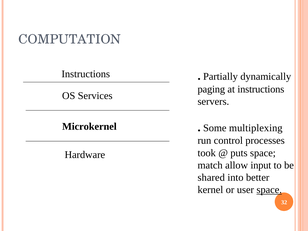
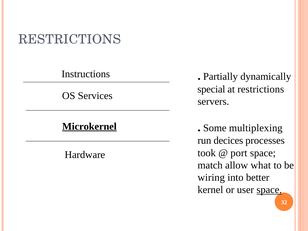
COMPUTATION at (70, 39): COMPUTATION -> RESTRICTIONS
paging: paging -> special
at instructions: instructions -> restrictions
Microkernel underline: none -> present
control: control -> decices
puts: puts -> port
input: input -> what
shared: shared -> wiring
